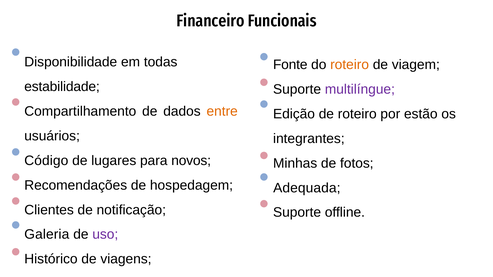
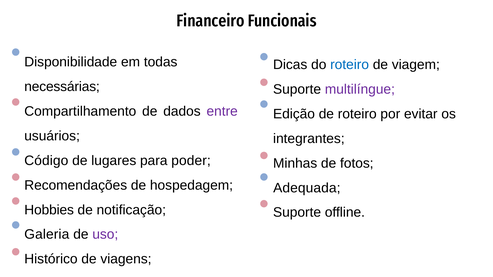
Fonte: Fonte -> Dicas
roteiro at (350, 65) colour: orange -> blue
estabilidade: estabilidade -> necessárias
entre colour: orange -> purple
estão: estão -> evitar
novos: novos -> poder
Clientes: Clientes -> Hobbies
